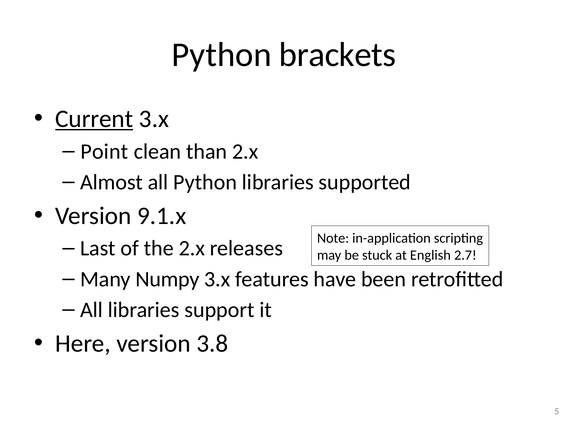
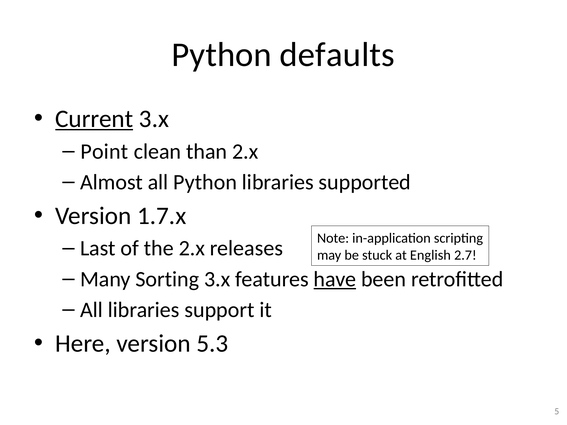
brackets: brackets -> defaults
9.1.x: 9.1.x -> 1.7.x
Numpy: Numpy -> Sorting
have underline: none -> present
3.8: 3.8 -> 5.3
